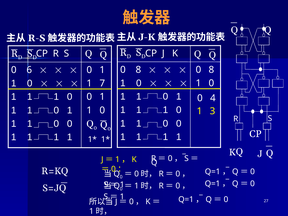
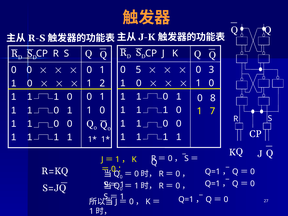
8 at (138, 70): 8 -> 5
8 at (211, 70): 8 -> 3
6 at (29, 70): 6 -> 0
7: 7 -> 2
4: 4 -> 8
3: 3 -> 7
